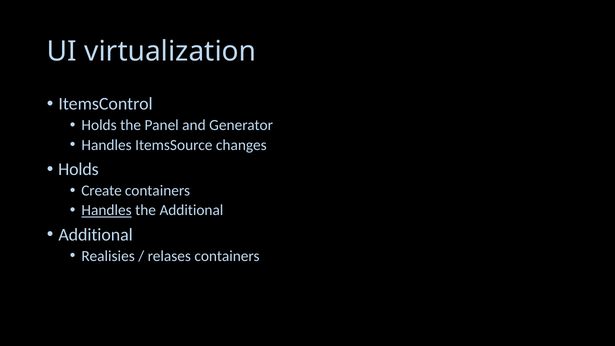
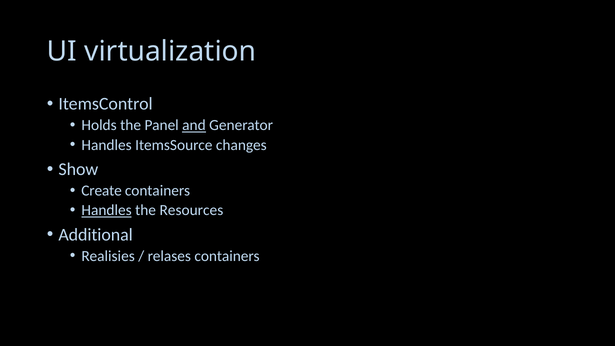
and underline: none -> present
Holds at (78, 169): Holds -> Show
the Additional: Additional -> Resources
